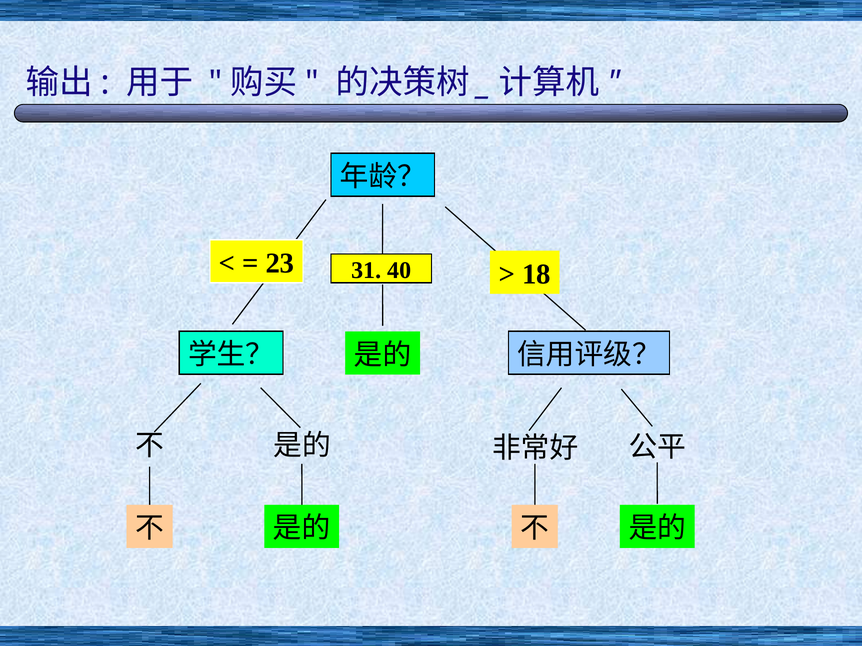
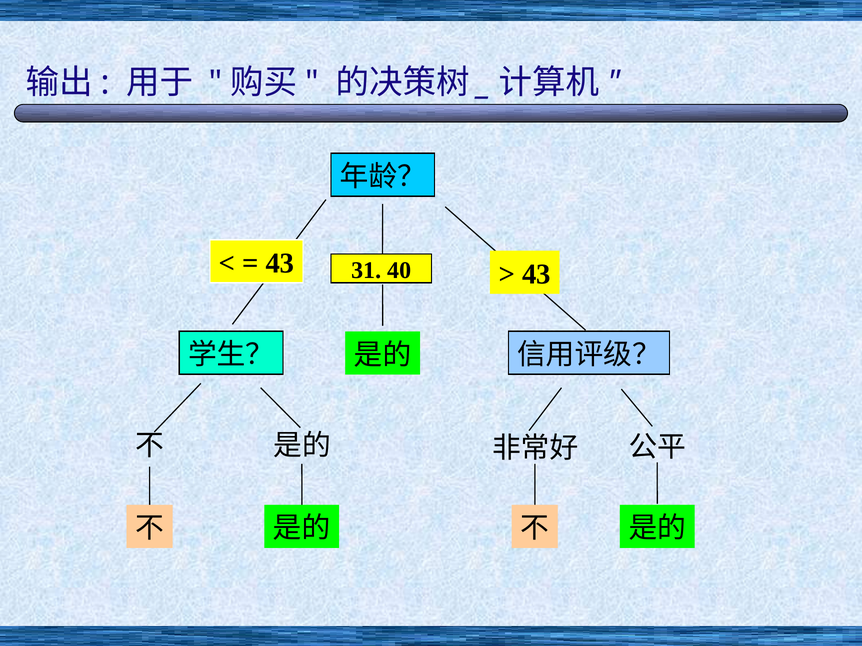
23 at (280, 263): 23 -> 43
18 at (536, 275): 18 -> 43
